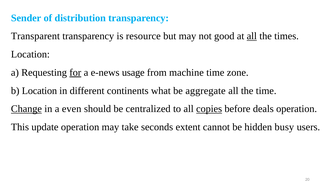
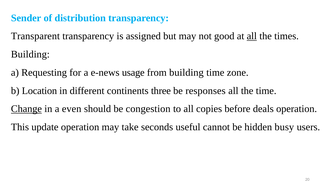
resource: resource -> assigned
Location at (30, 54): Location -> Building
for underline: present -> none
from machine: machine -> building
what: what -> three
aggregate: aggregate -> responses
centralized: centralized -> congestion
copies underline: present -> none
extent: extent -> useful
